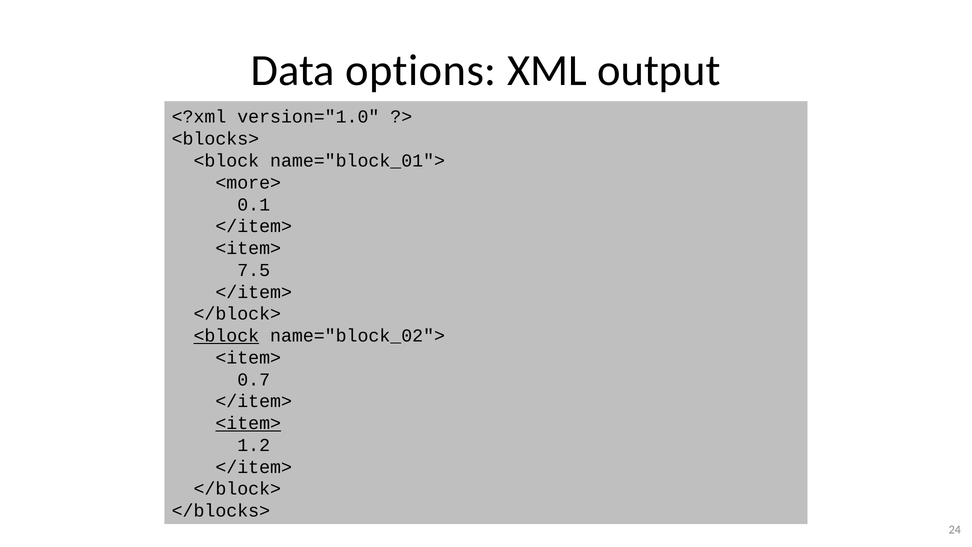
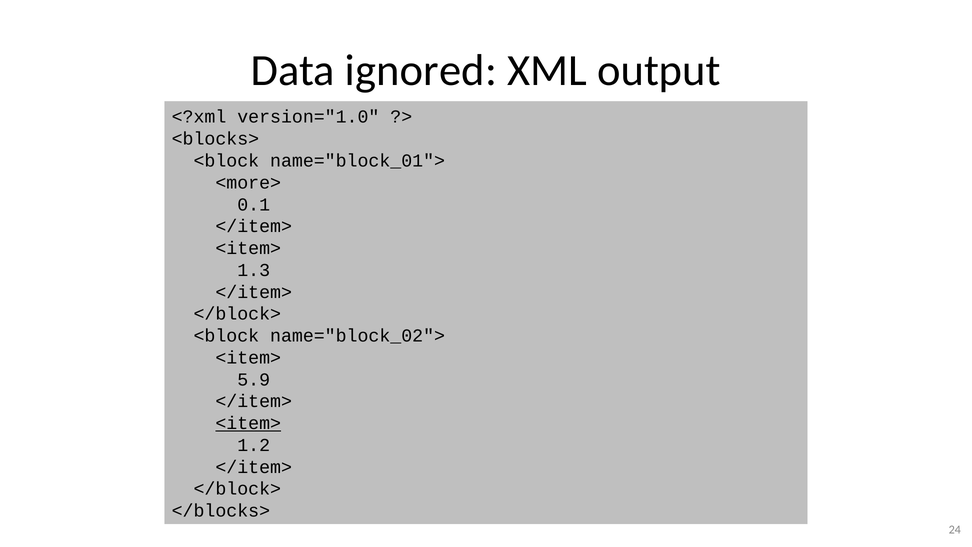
options: options -> ignored
7.5: 7.5 -> 1.3
<block at (226, 336) underline: present -> none
0.7: 0.7 -> 5.9
